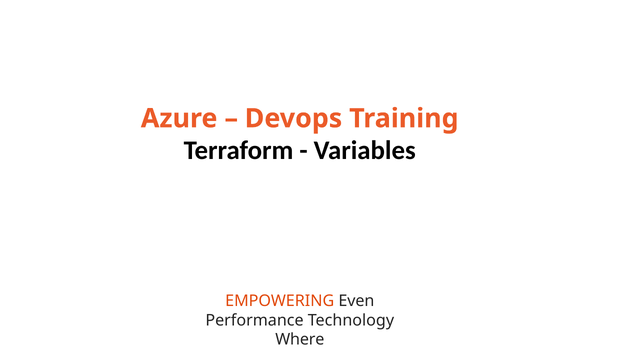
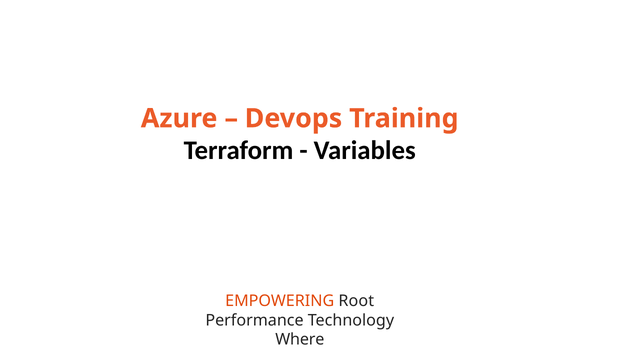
Even: Even -> Root
